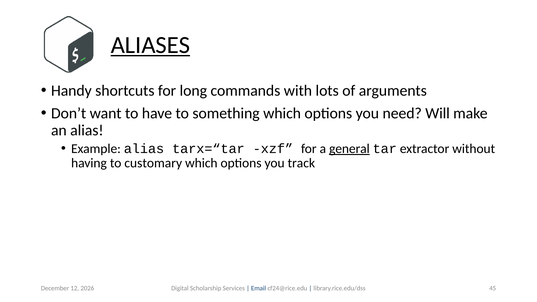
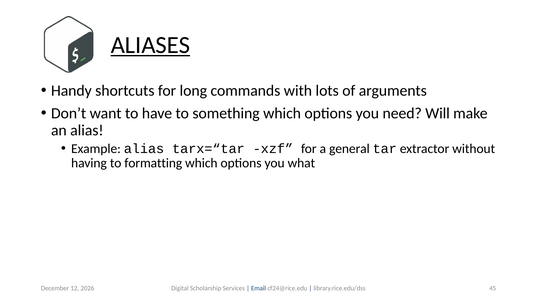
general underline: present -> none
customary: customary -> formatting
track: track -> what
